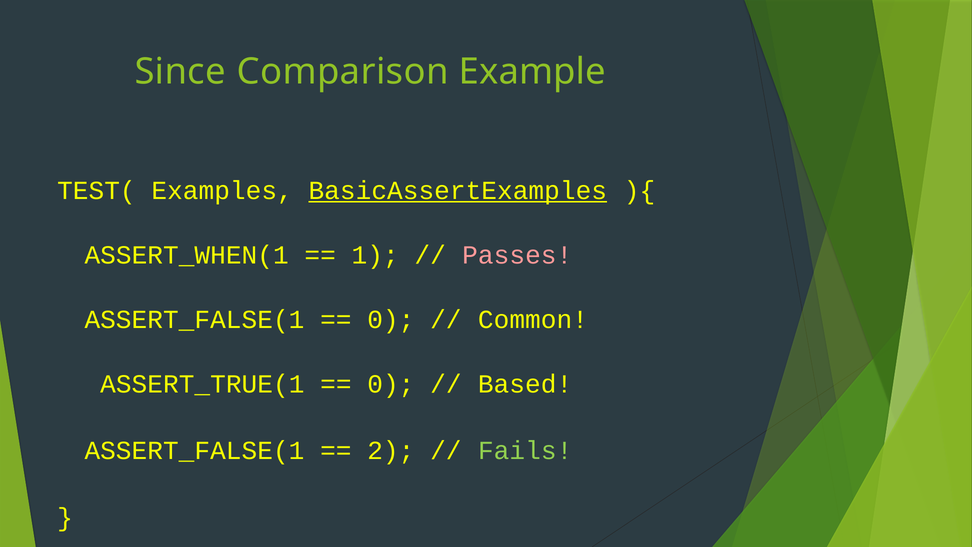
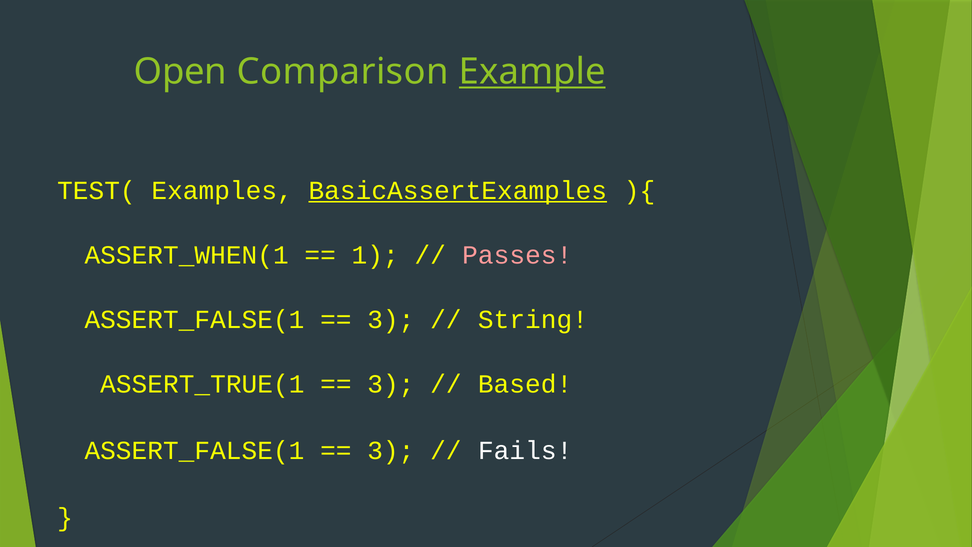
Since: Since -> Open
Example underline: none -> present
0 at (391, 319): 0 -> 3
Common: Common -> String
0 at (391, 384): 0 -> 3
2 at (391, 451): 2 -> 3
Fails colour: light green -> white
